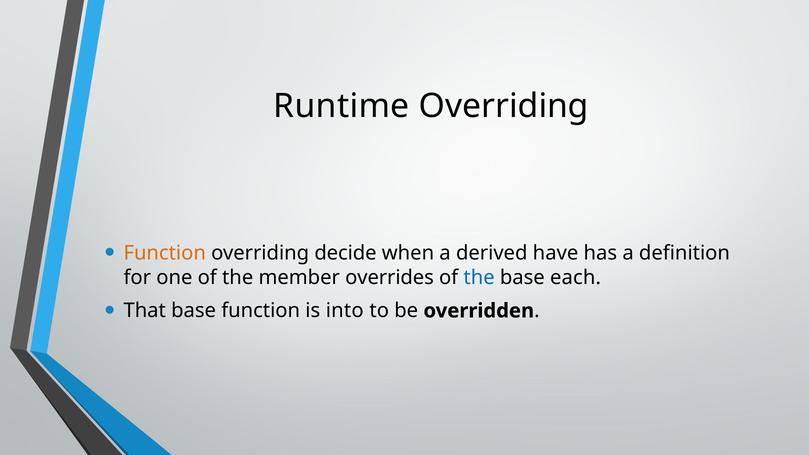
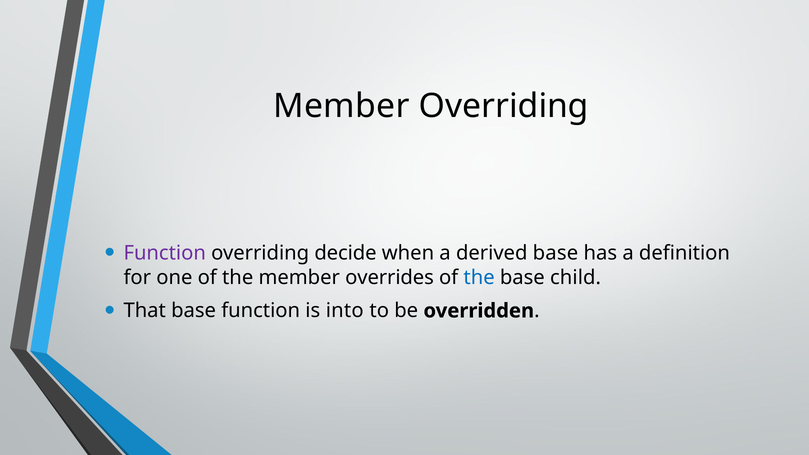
Runtime at (341, 106): Runtime -> Member
Function at (165, 253) colour: orange -> purple
derived have: have -> base
each: each -> child
